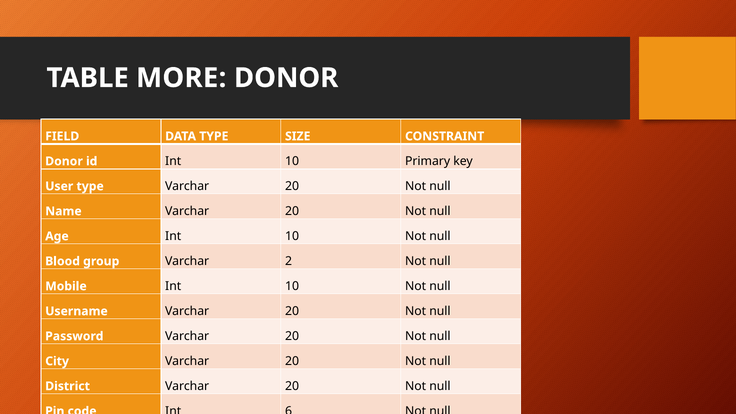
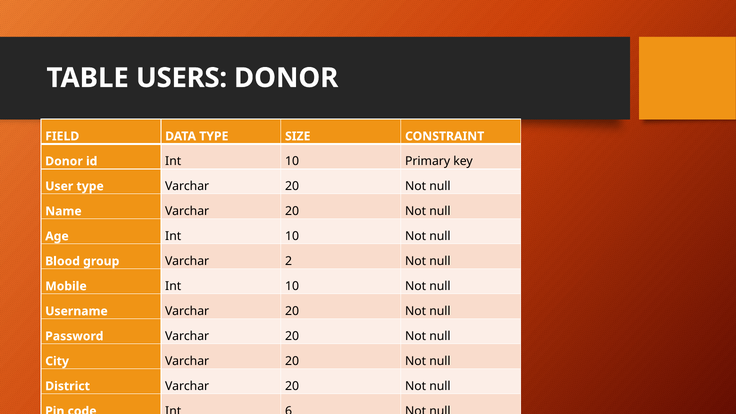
MORE: MORE -> USERS
